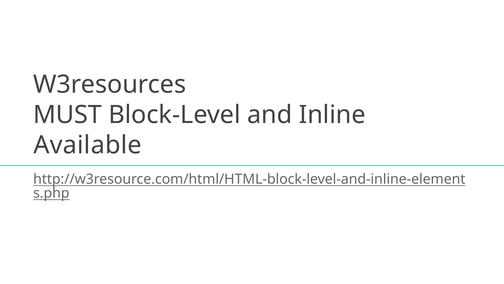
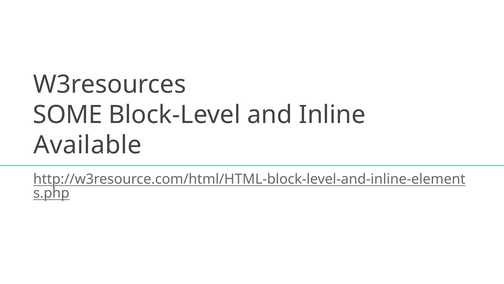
MUST: MUST -> SOME
